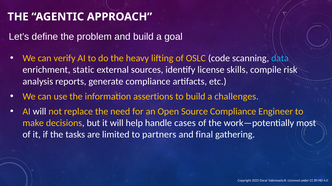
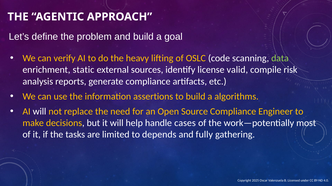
data colour: light blue -> light green
skills: skills -> valid
challenges: challenges -> algorithms
partners: partners -> depends
final: final -> fully
